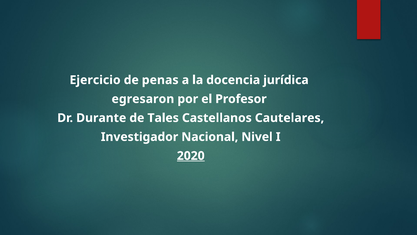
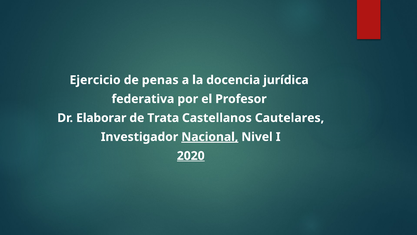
egresaron: egresaron -> federativa
Durante: Durante -> Elaborar
Tales: Tales -> Trata
Nacional underline: none -> present
